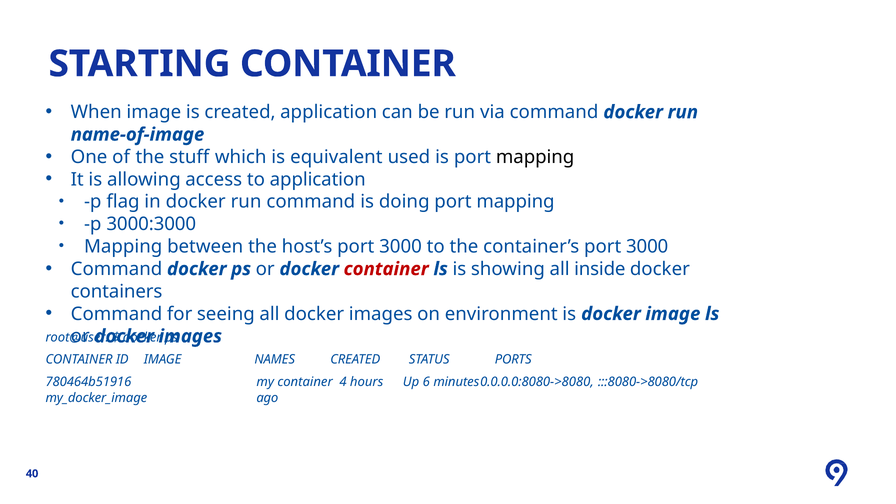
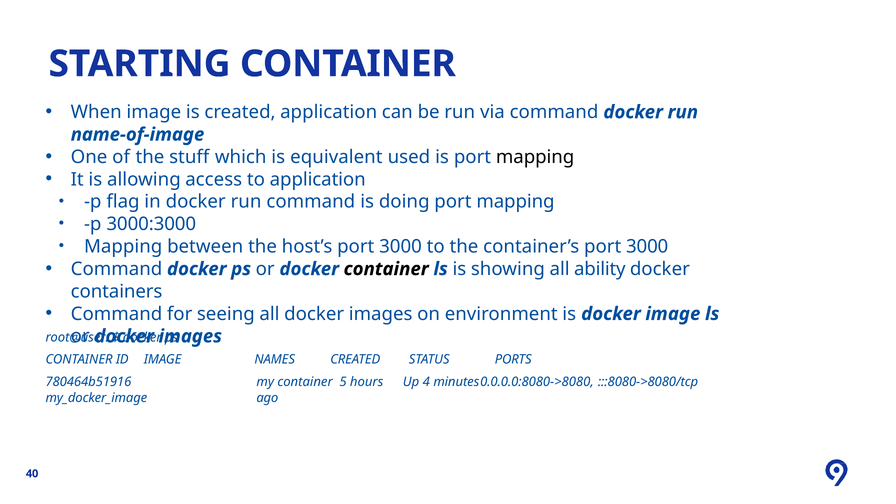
container at (386, 269) colour: red -> black
inside: inside -> ability
4: 4 -> 5
6: 6 -> 4
